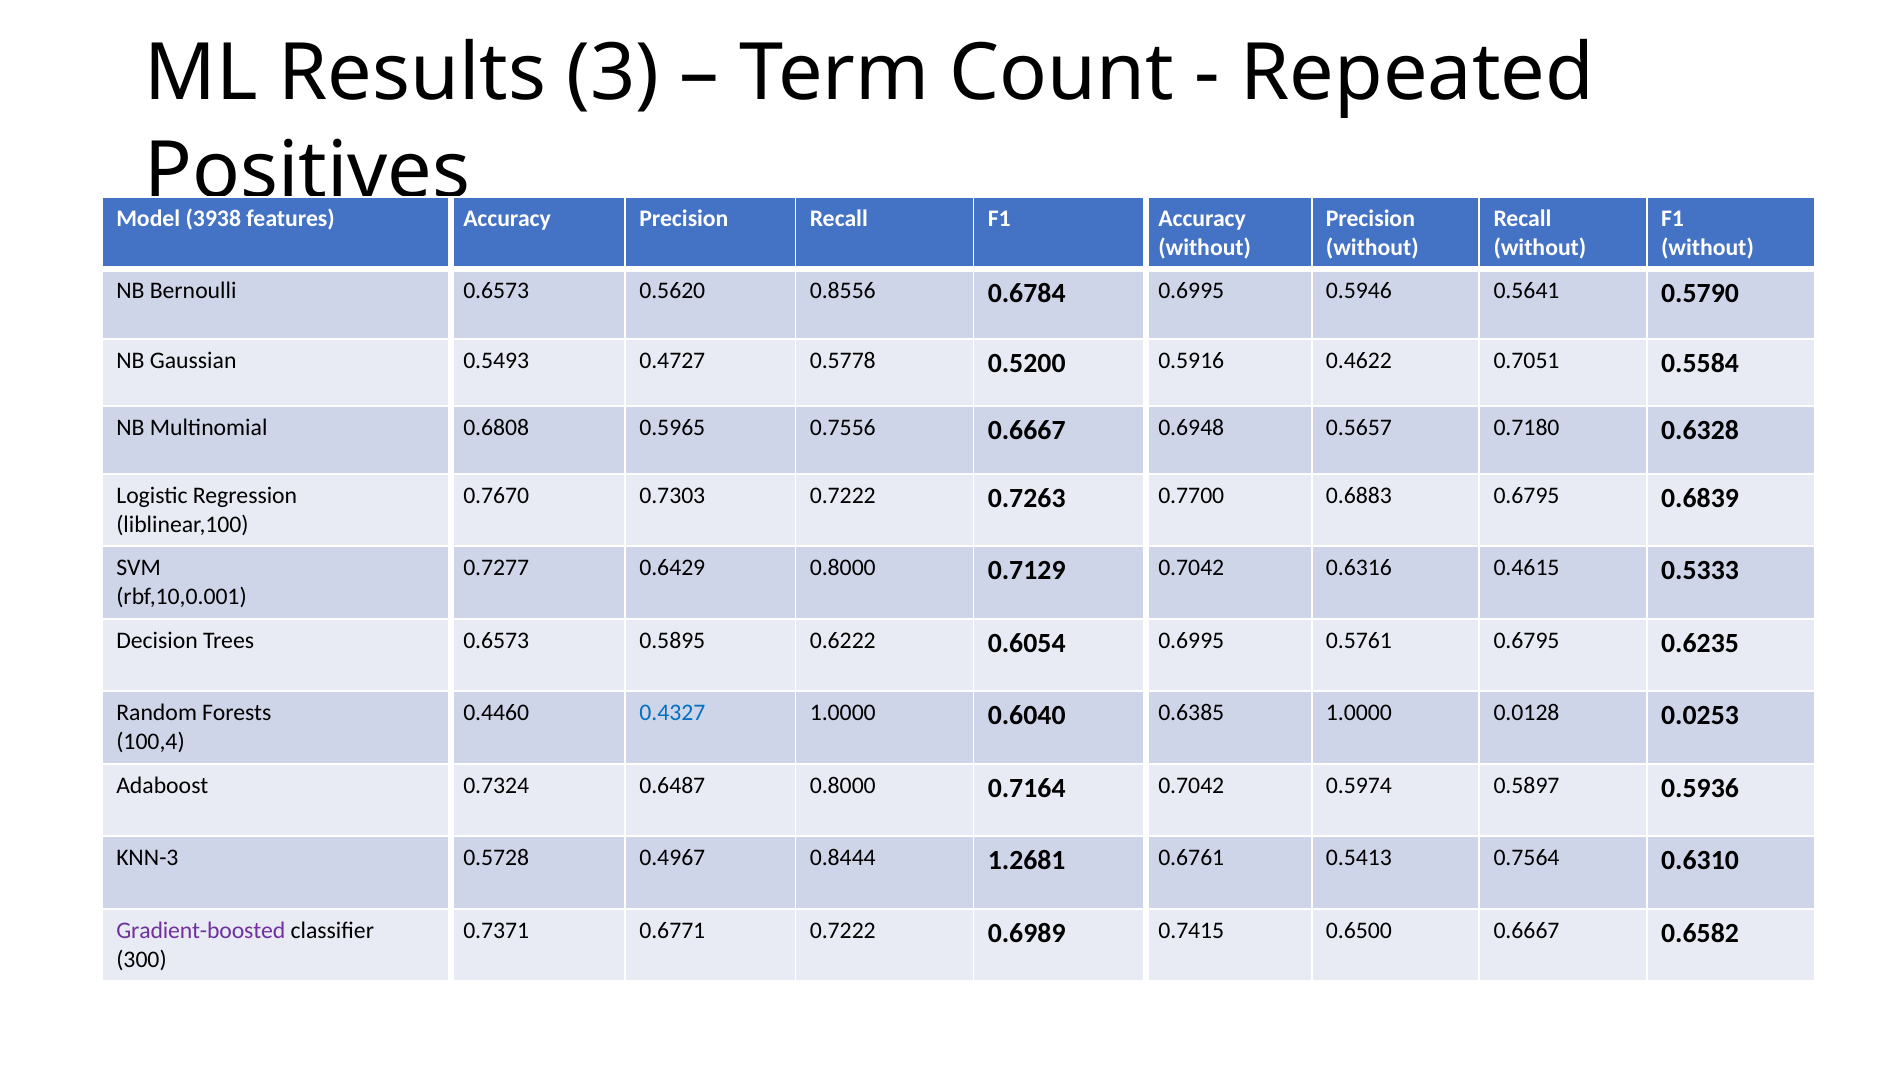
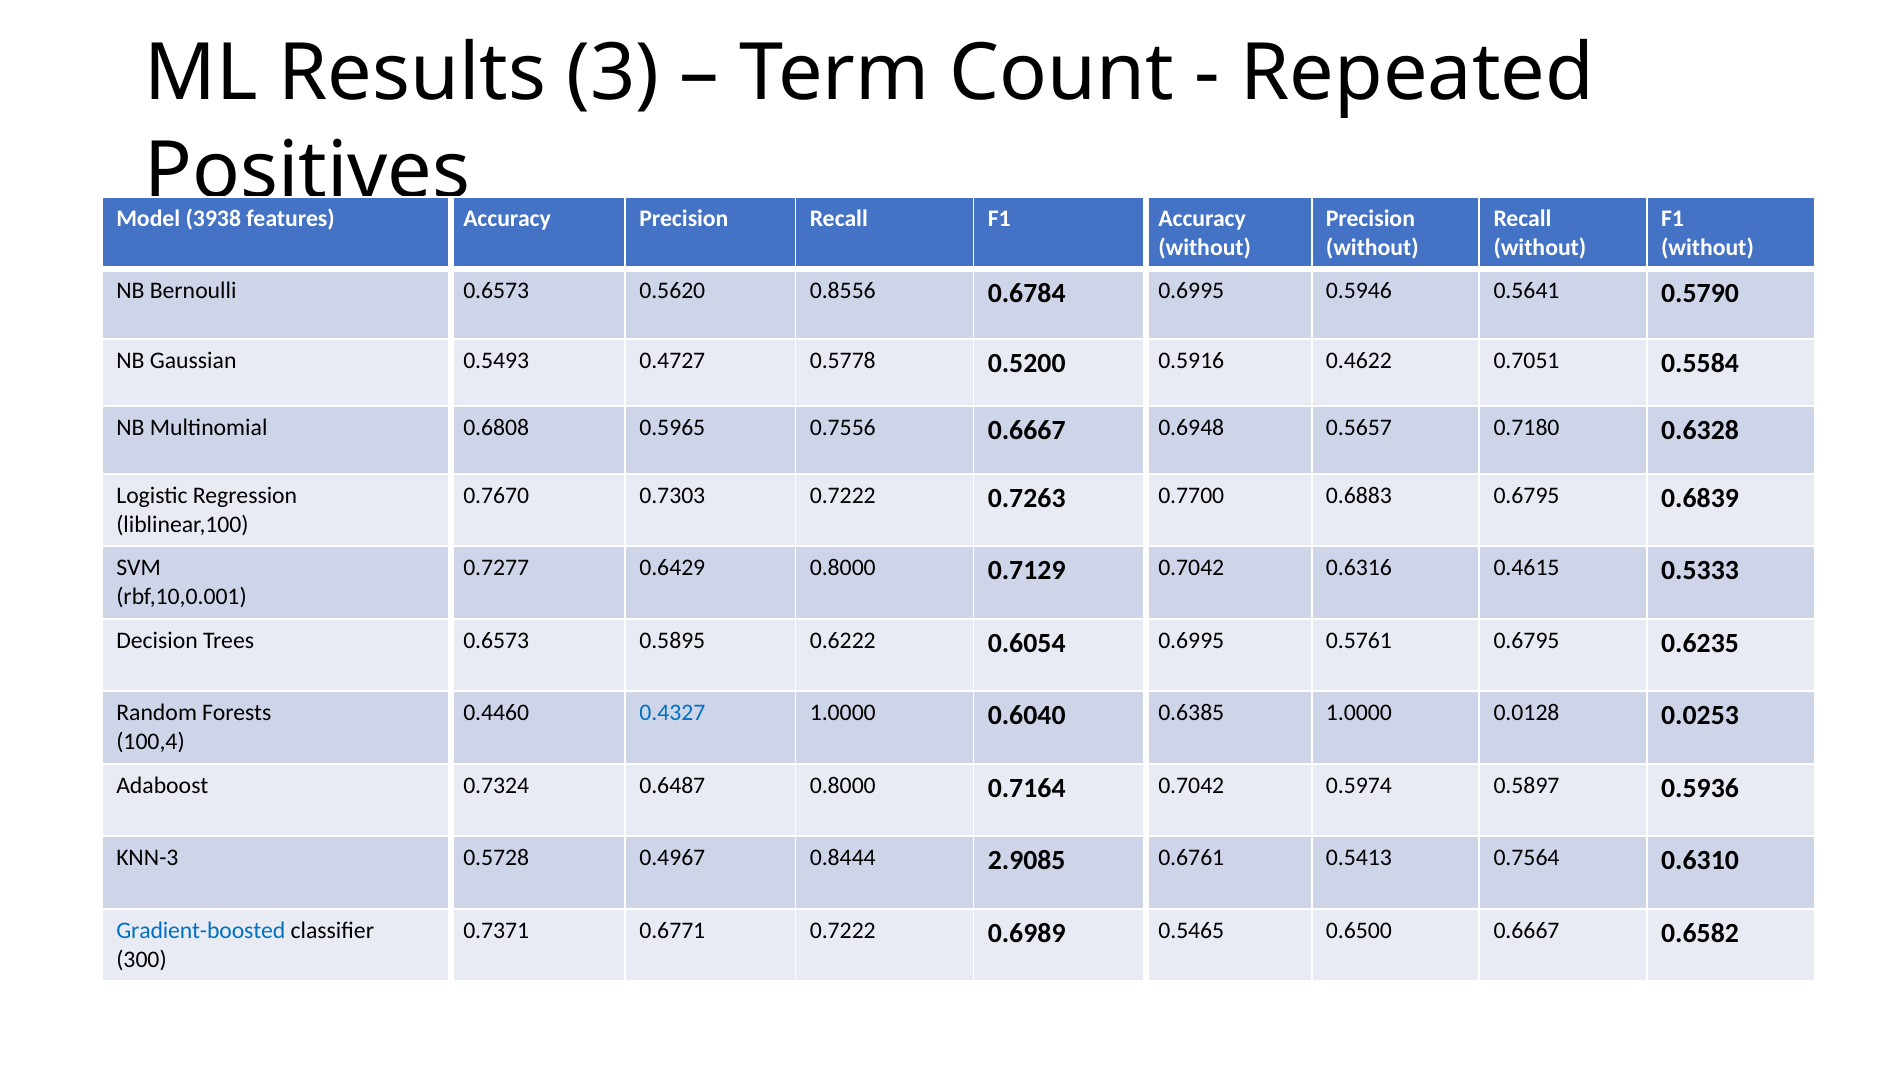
1.2681: 1.2681 -> 2.9085
Gradient-boosted colour: purple -> blue
0.7415: 0.7415 -> 0.5465
